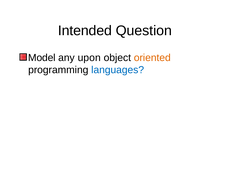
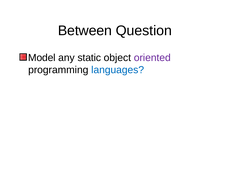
Intended: Intended -> Between
upon: upon -> static
oriented colour: orange -> purple
